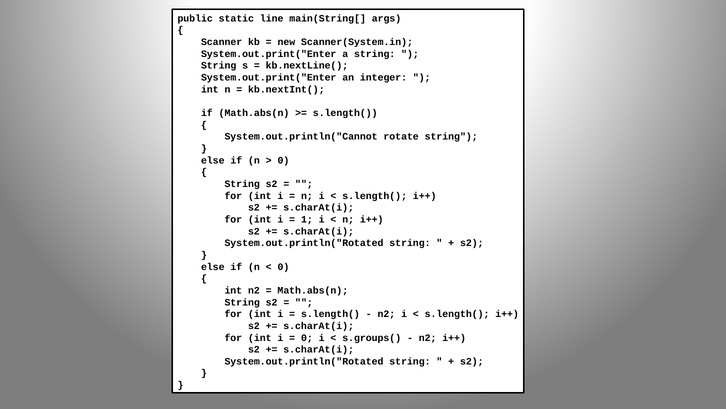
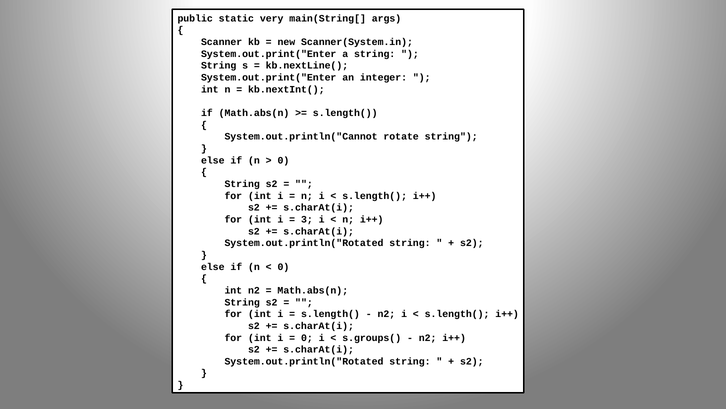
line: line -> very
1: 1 -> 3
